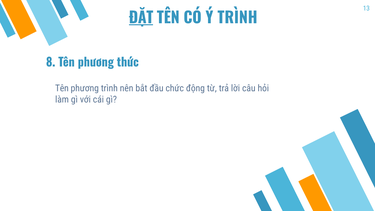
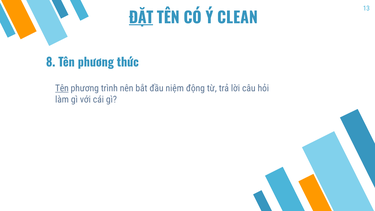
Ý TRÌNH: TRÌNH -> CLEAN
Tên at (62, 88) underline: none -> present
chức: chức -> niệm
